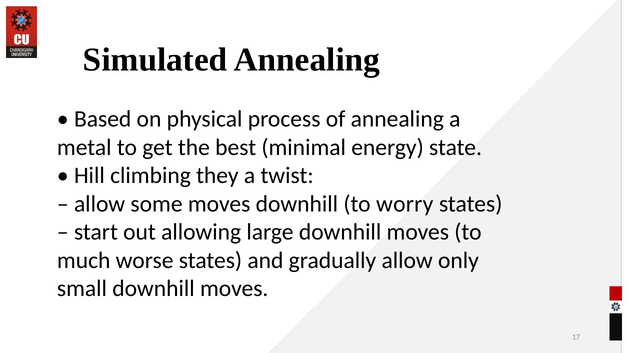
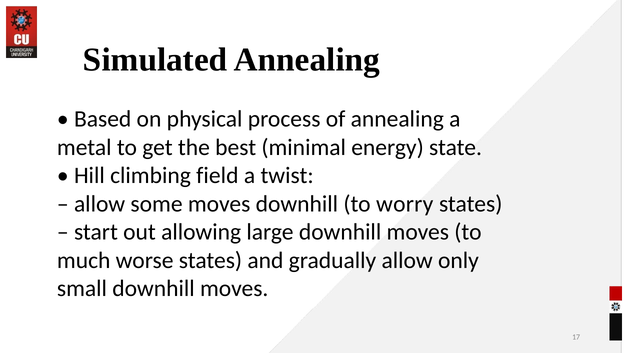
they: they -> field
